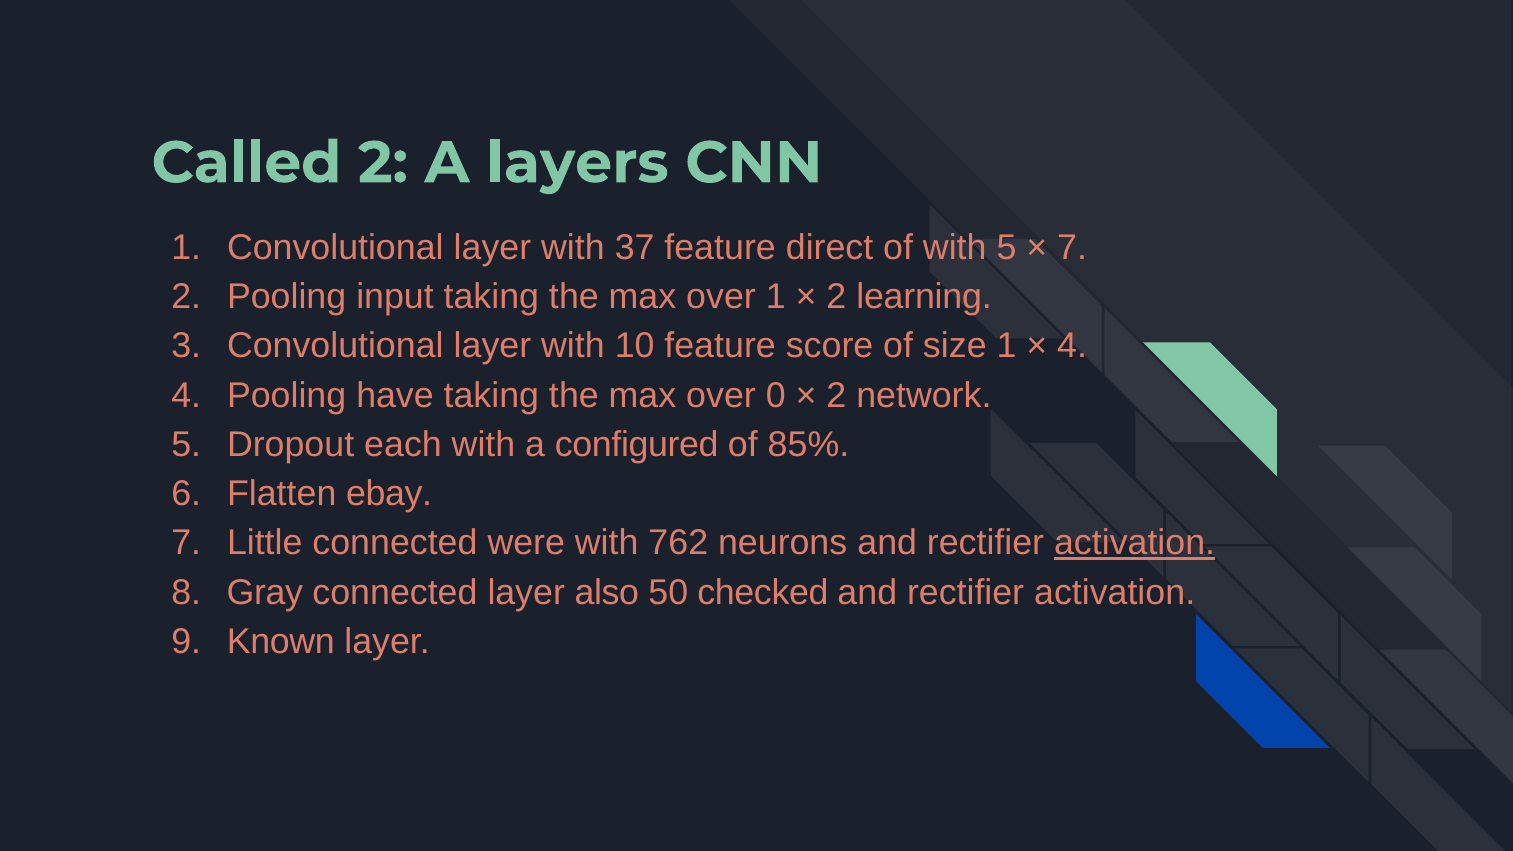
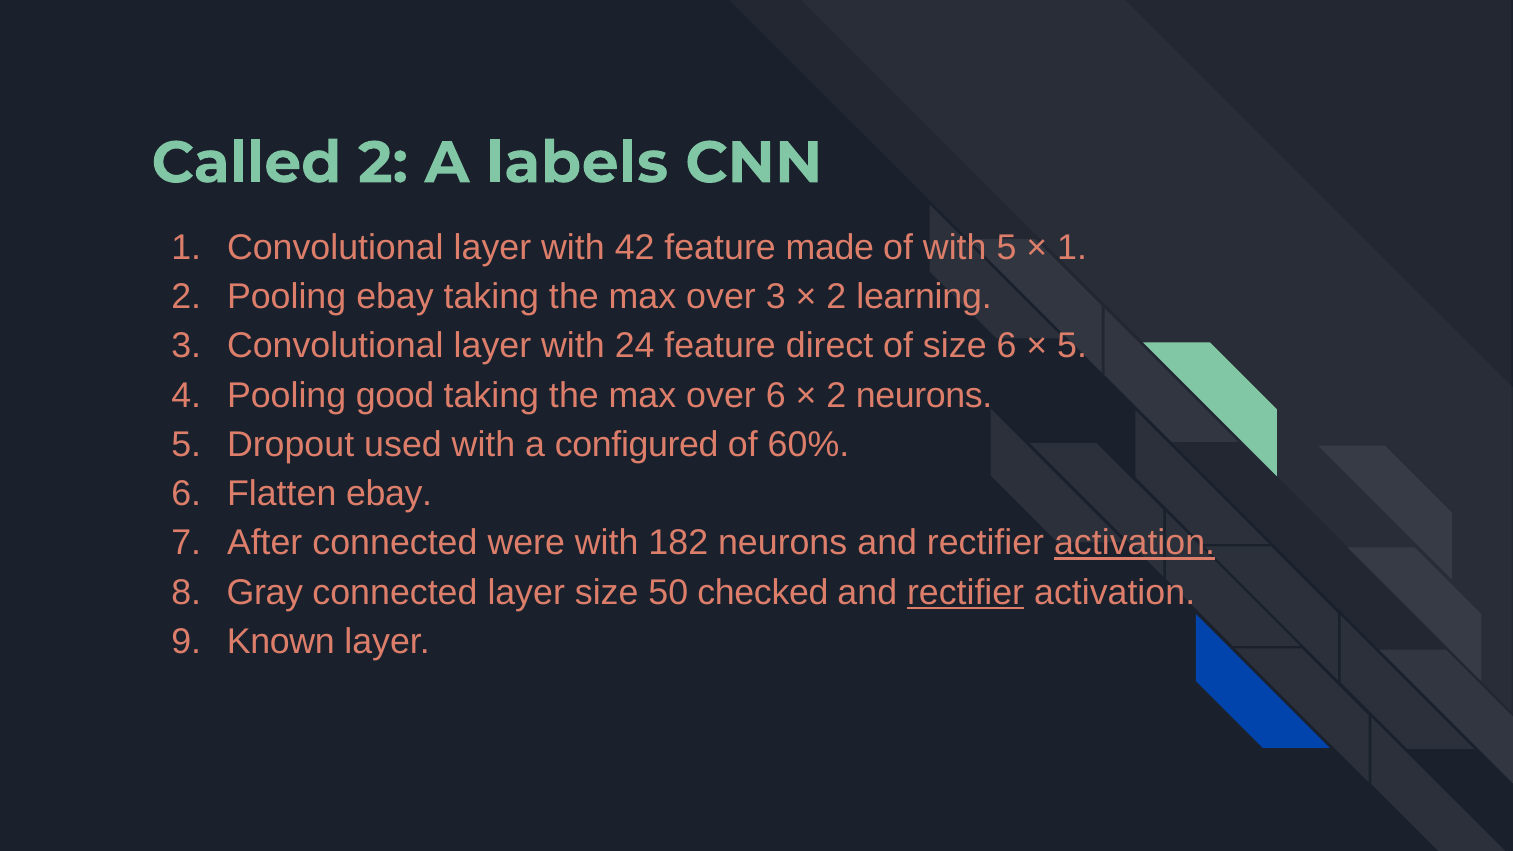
layers: layers -> labels
37: 37 -> 42
direct: direct -> made
7 at (1072, 248): 7 -> 1
Pooling input: input -> ebay
over 1: 1 -> 3
10: 10 -> 24
score: score -> direct
size 1: 1 -> 6
4 at (1072, 346): 4 -> 5
have: have -> good
over 0: 0 -> 6
2 network: network -> neurons
each: each -> used
85%: 85% -> 60%
Little: Little -> After
762: 762 -> 182
layer also: also -> size
rectifier at (966, 592) underline: none -> present
